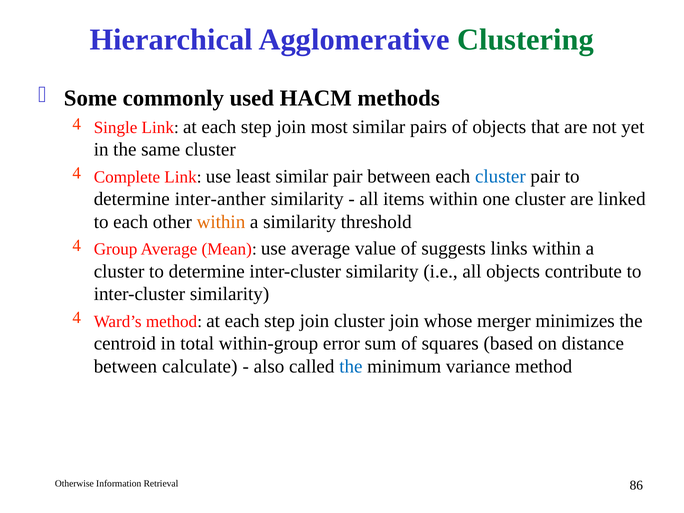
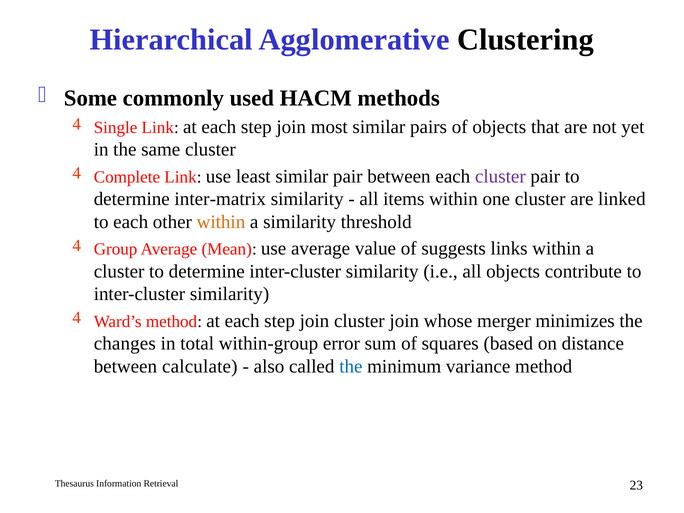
Clustering colour: green -> black
cluster at (500, 176) colour: blue -> purple
inter-anther: inter-anther -> inter-matrix
centroid: centroid -> changes
Otherwise: Otherwise -> Thesaurus
86: 86 -> 23
